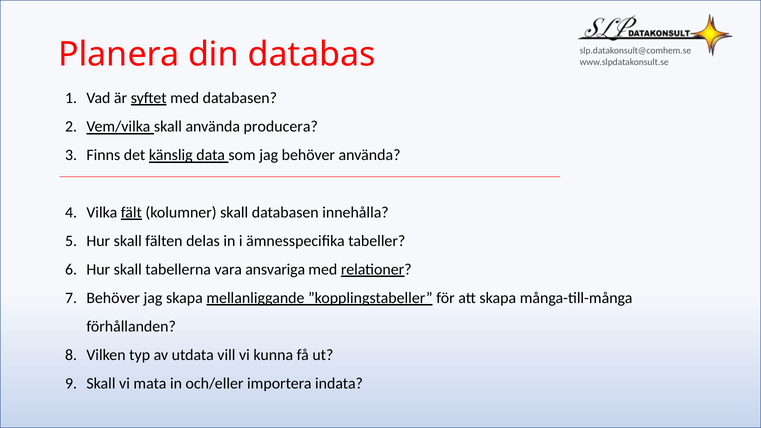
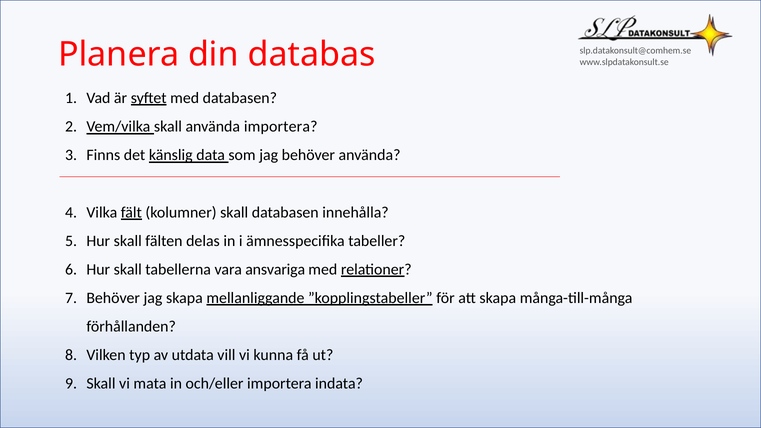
använda producera: producera -> importera
